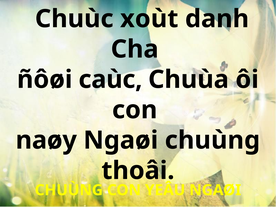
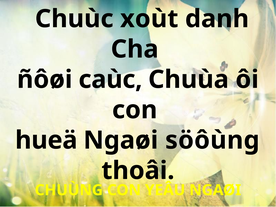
naøy: naøy -> hueä
Ngaøi chuùng: chuùng -> söôùng
